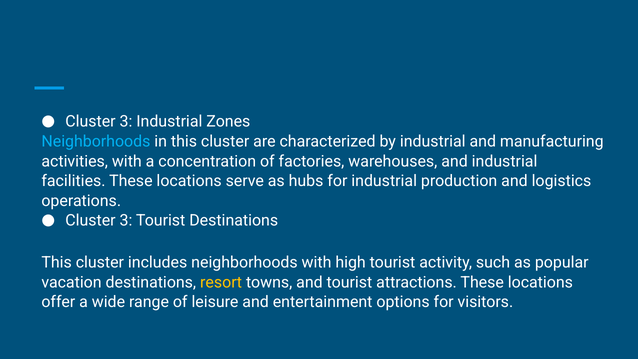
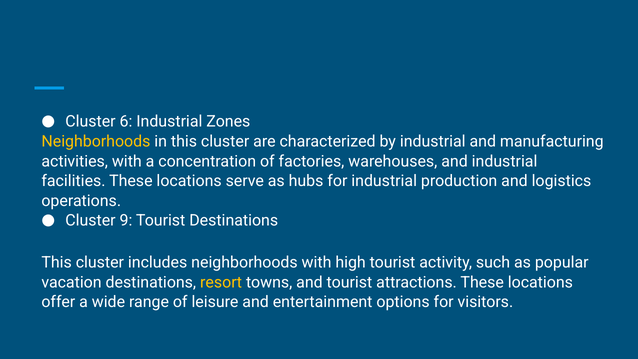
3 at (126, 122): 3 -> 6
Neighborhoods at (96, 141) colour: light blue -> yellow
3 at (126, 221): 3 -> 9
